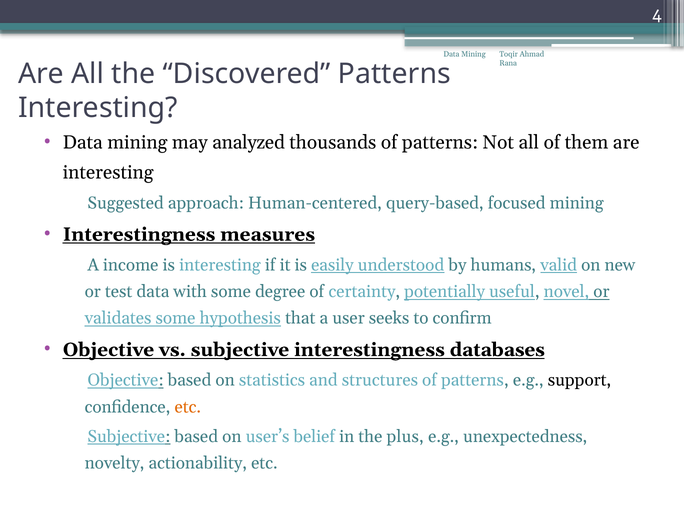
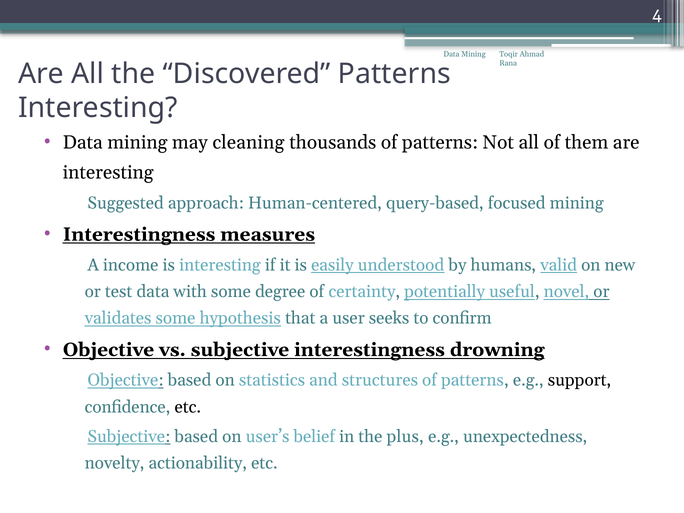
analyzed: analyzed -> cleaning
databases: databases -> drowning
etc at (188, 407) colour: orange -> black
